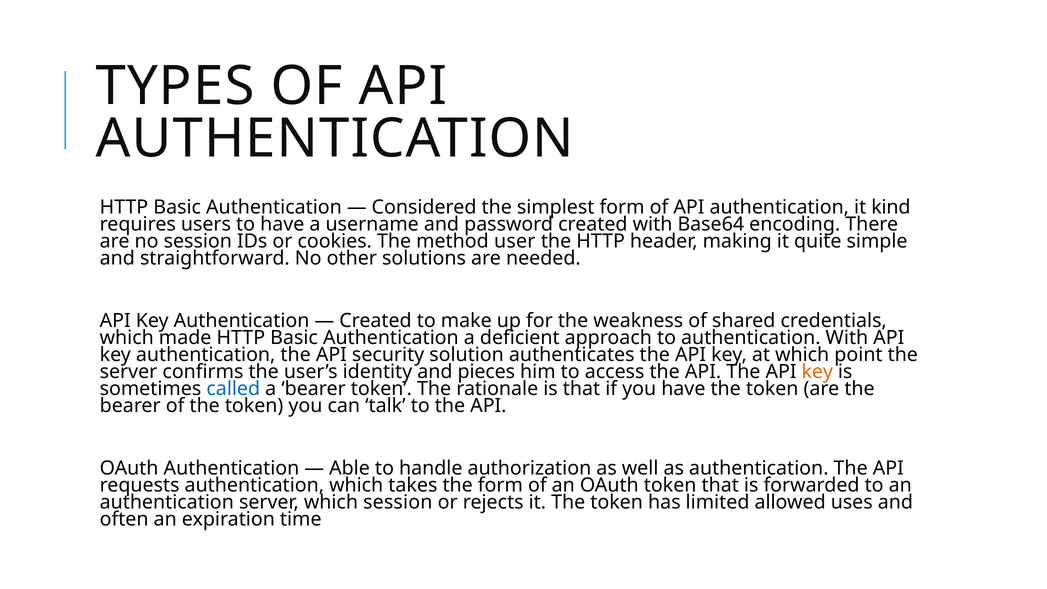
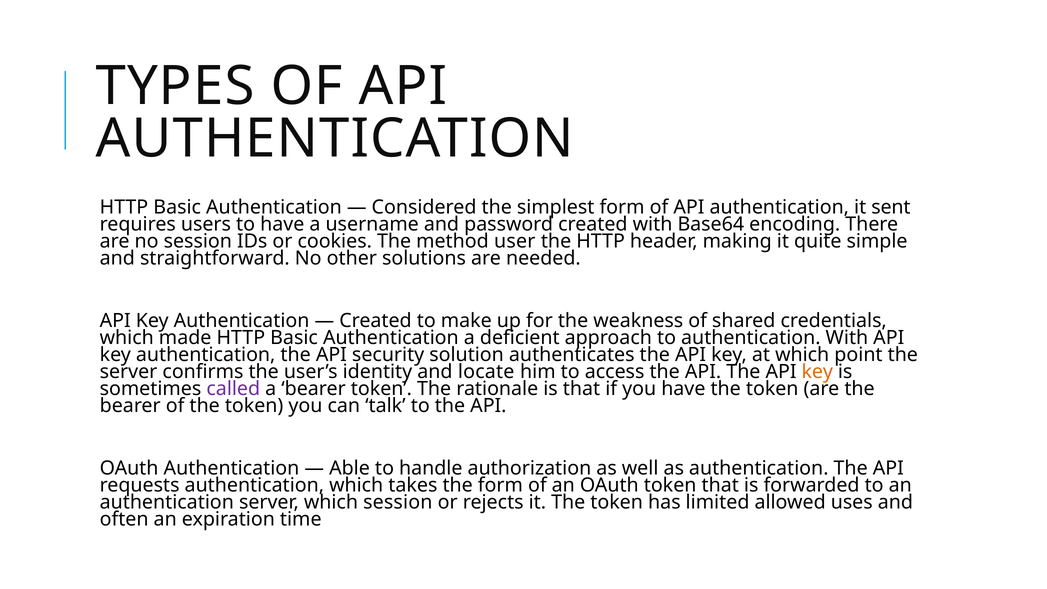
kind: kind -> sent
pieces: pieces -> locate
called colour: blue -> purple
